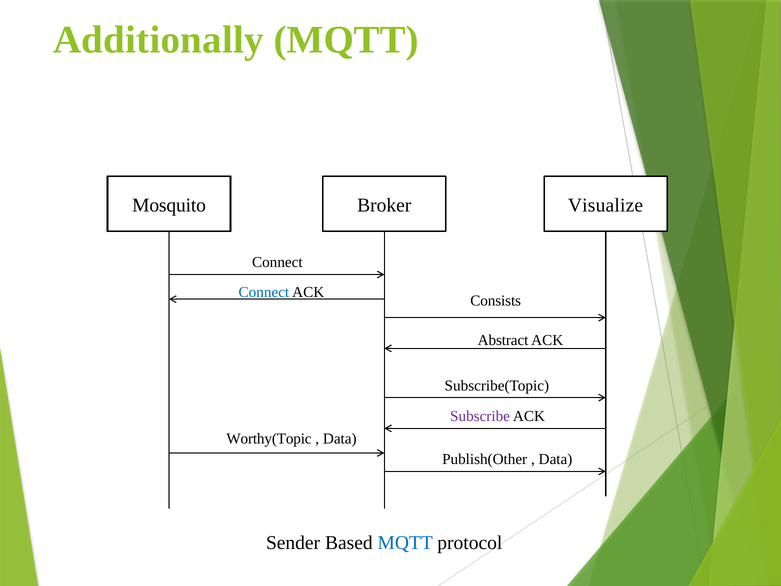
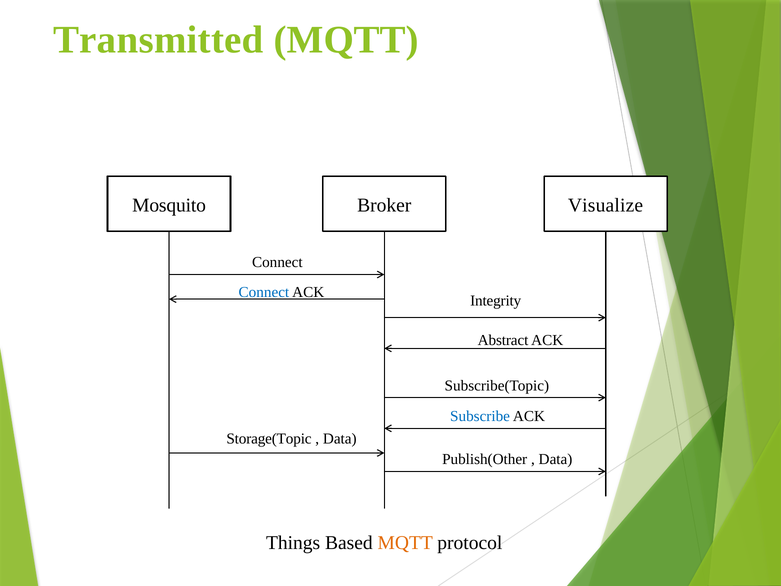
Additionally: Additionally -> Transmitted
Consists: Consists -> Integrity
Subscribe colour: purple -> blue
Worthy(Topic: Worthy(Topic -> Storage(Topic
Sender: Sender -> Things
MQTT at (405, 543) colour: blue -> orange
